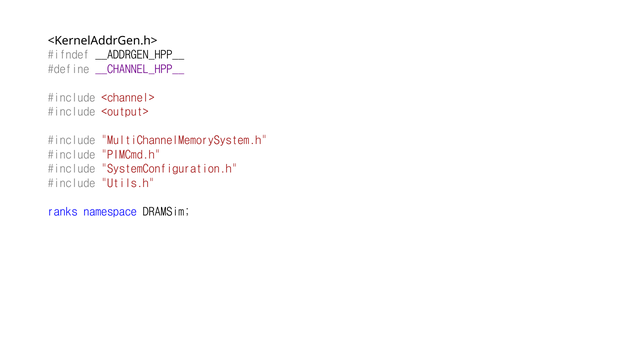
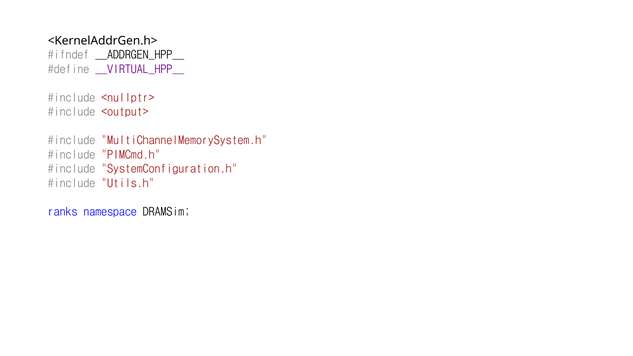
__CHANNEL_HPP__: __CHANNEL_HPP__ -> __VIRTUAL_HPP__
<channel>: <channel> -> <nullptr>
